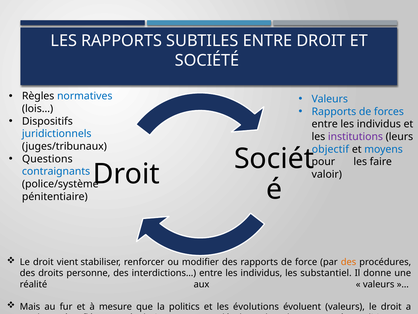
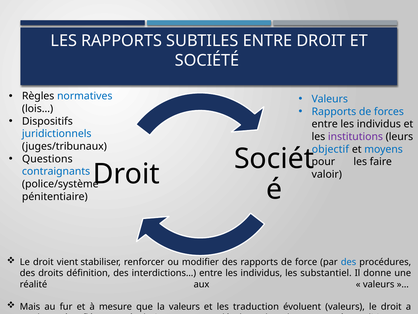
des at (349, 262) colour: orange -> blue
personne: personne -> définition
la politics: politics -> valeurs
les évolutions: évolutions -> traduction
